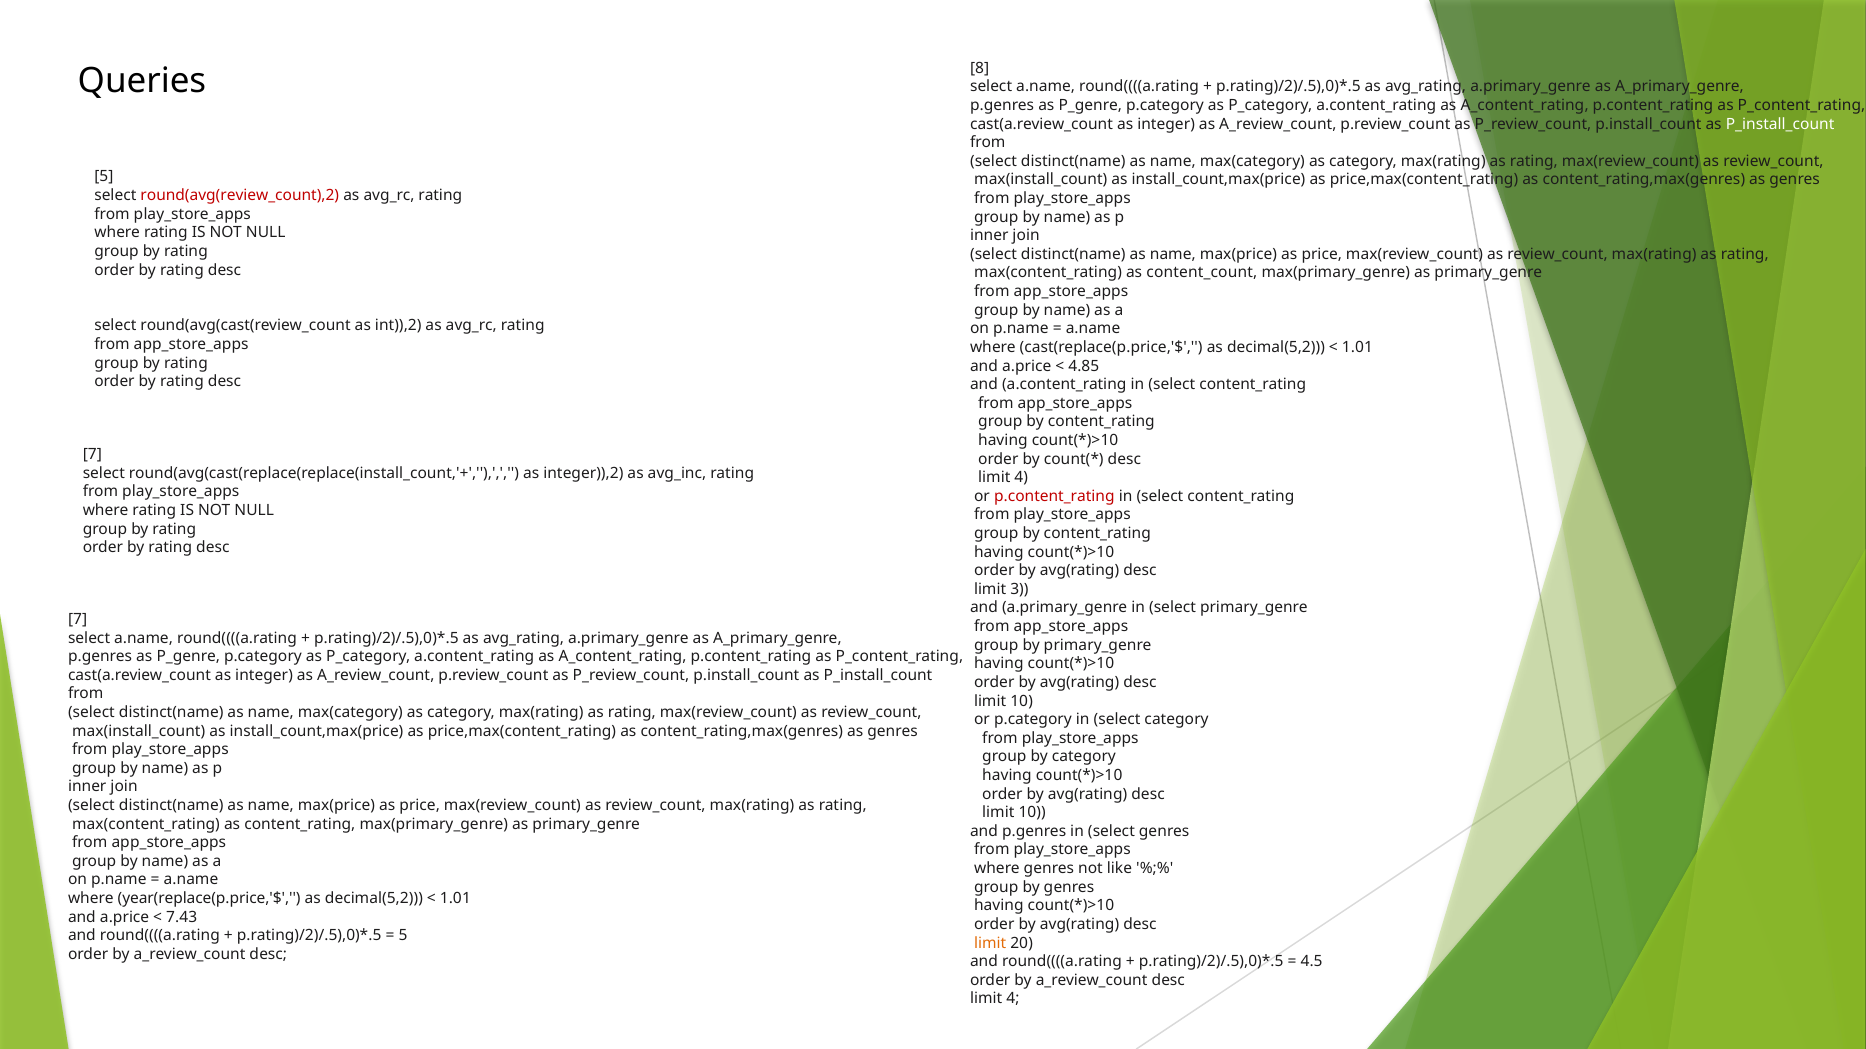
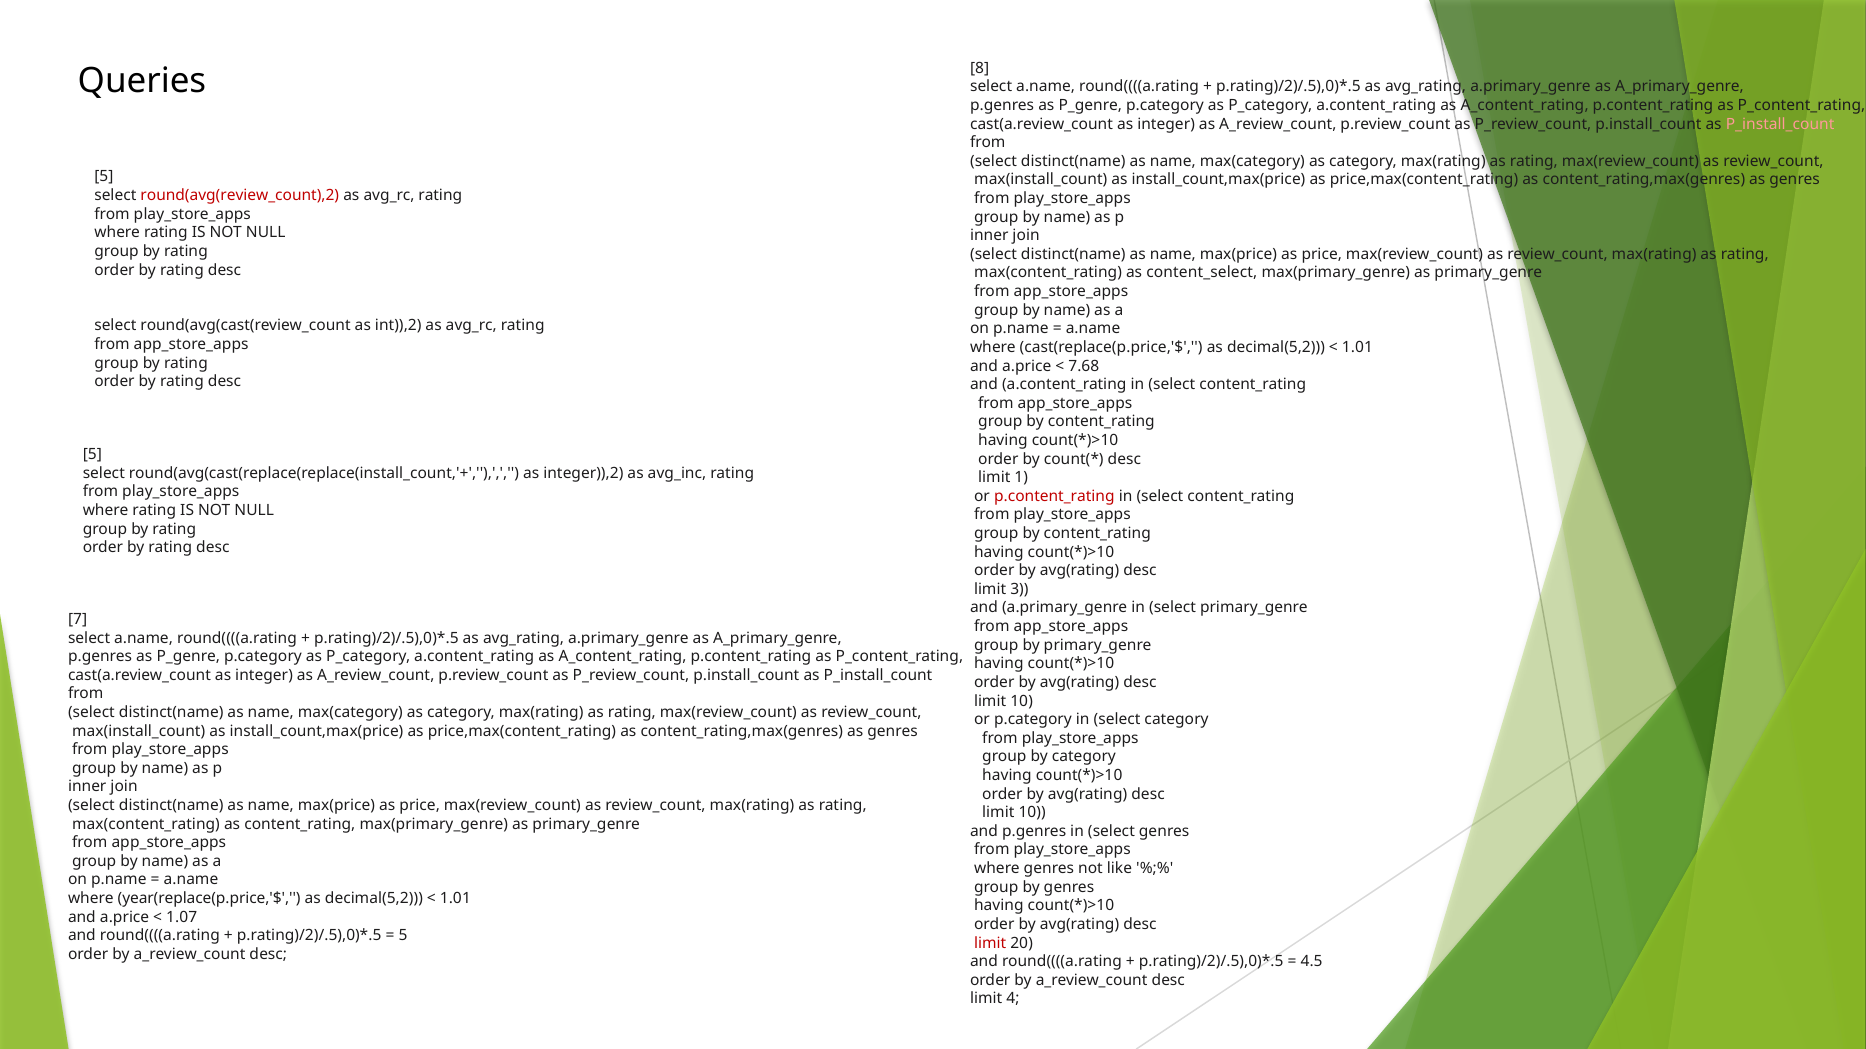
P_install_count at (1780, 124) colour: white -> pink
content_count: content_count -> content_select
4.85: 4.85 -> 7.68
7 at (92, 455): 7 -> 5
4 at (1021, 478): 4 -> 1
7.43: 7.43 -> 1.07
limit at (990, 943) colour: orange -> red
